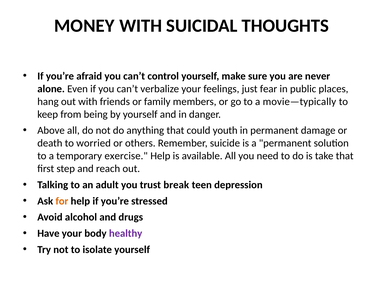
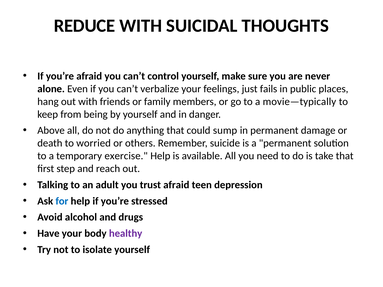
MONEY: MONEY -> REDUCE
fear: fear -> fails
youth: youth -> sump
trust break: break -> afraid
for colour: orange -> blue
